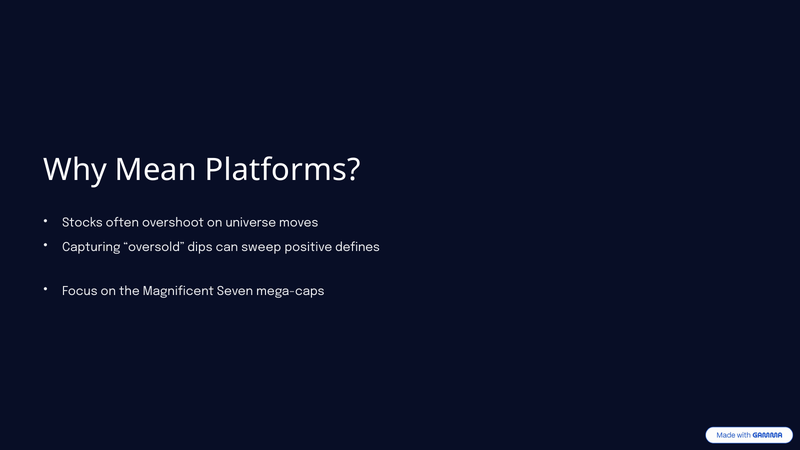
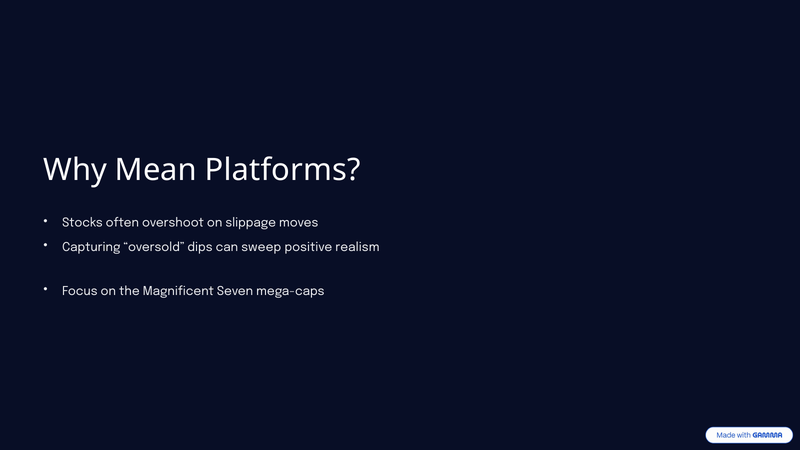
universe: universe -> slippage
defines: defines -> realism
